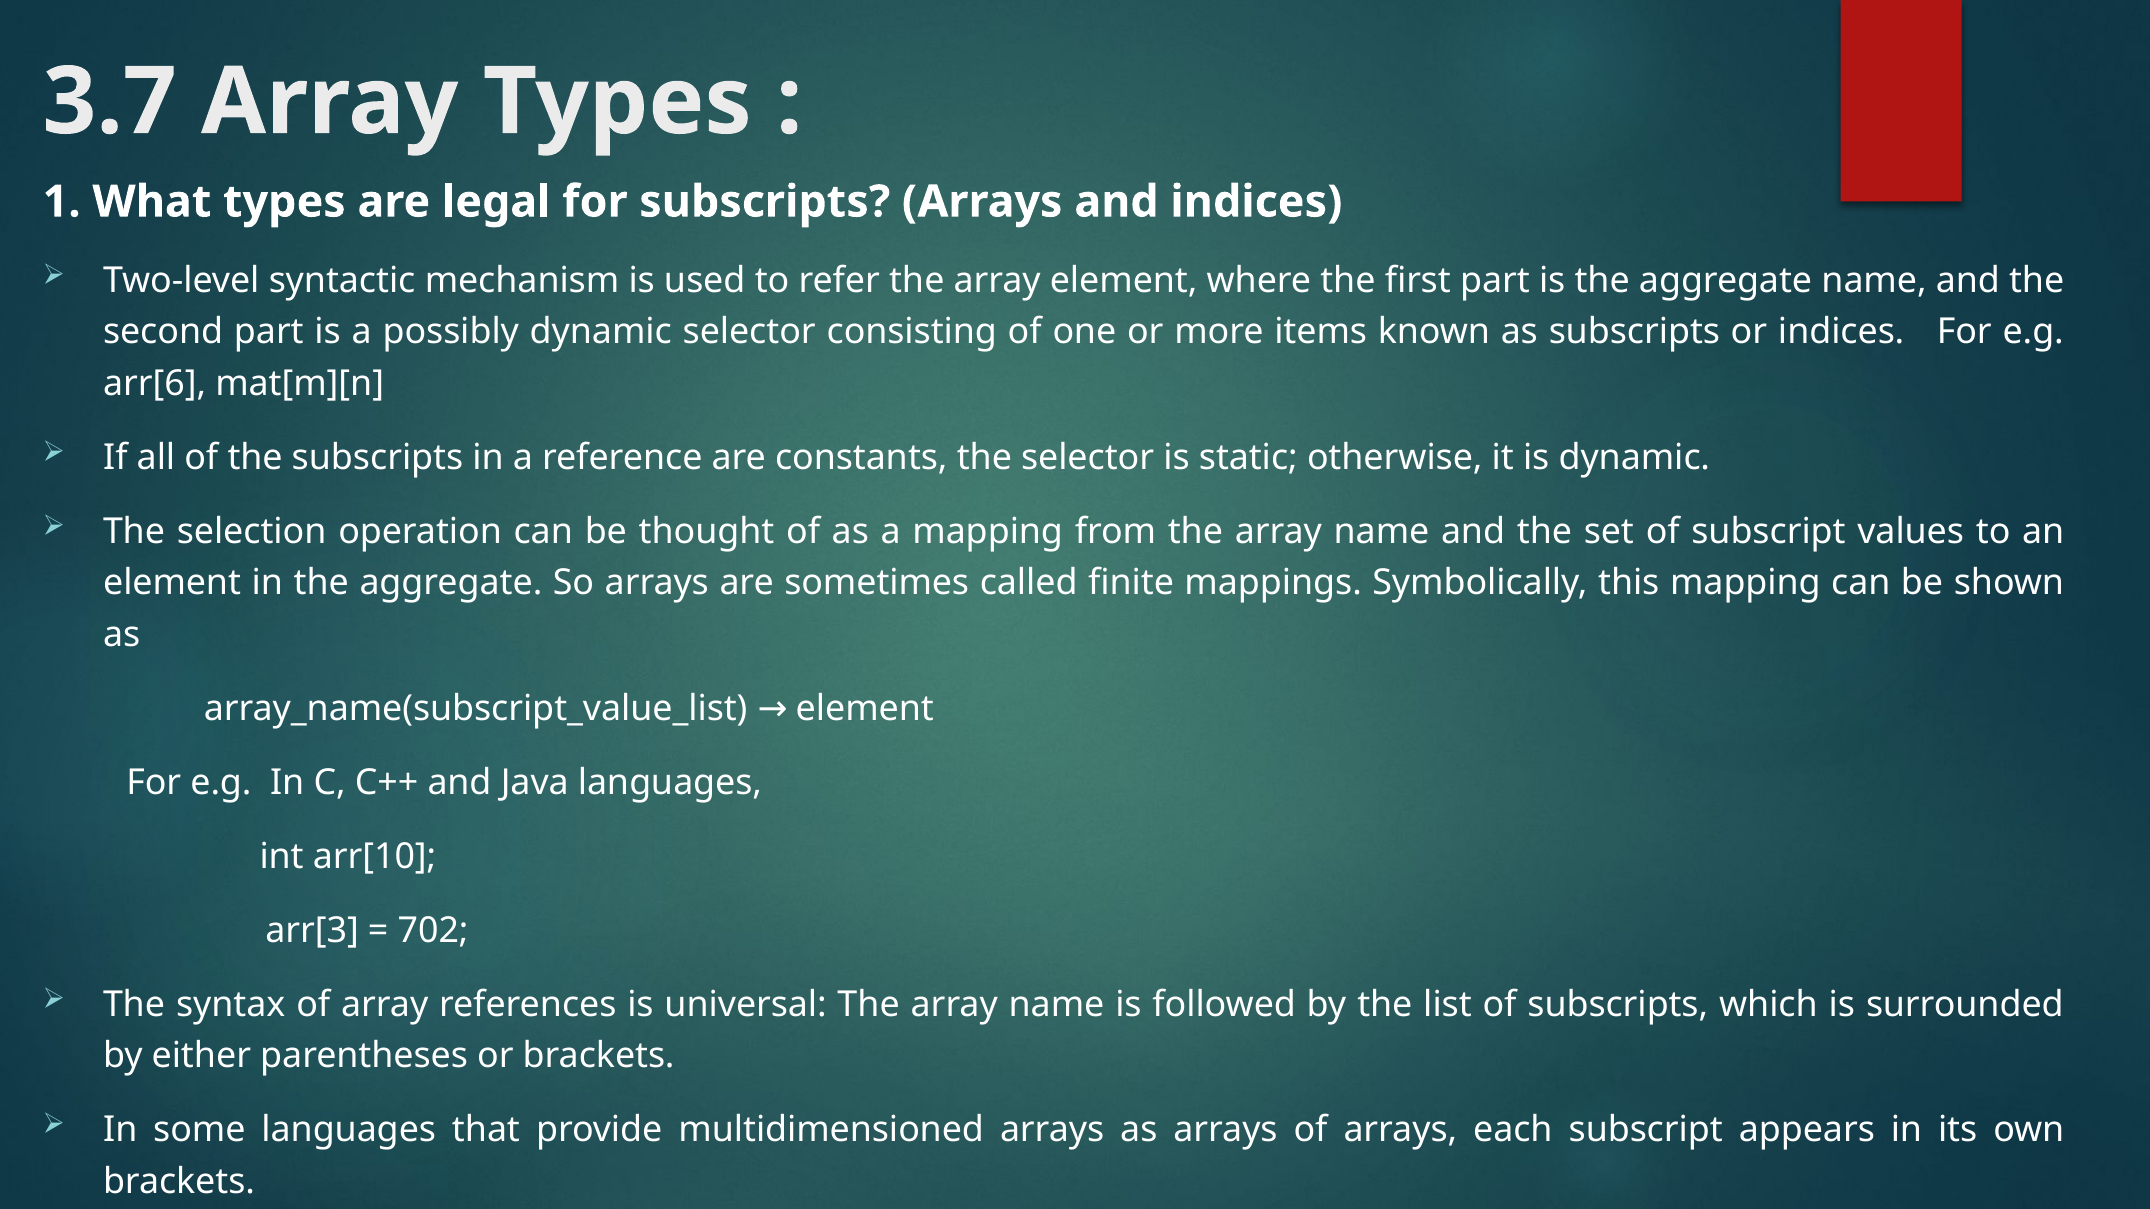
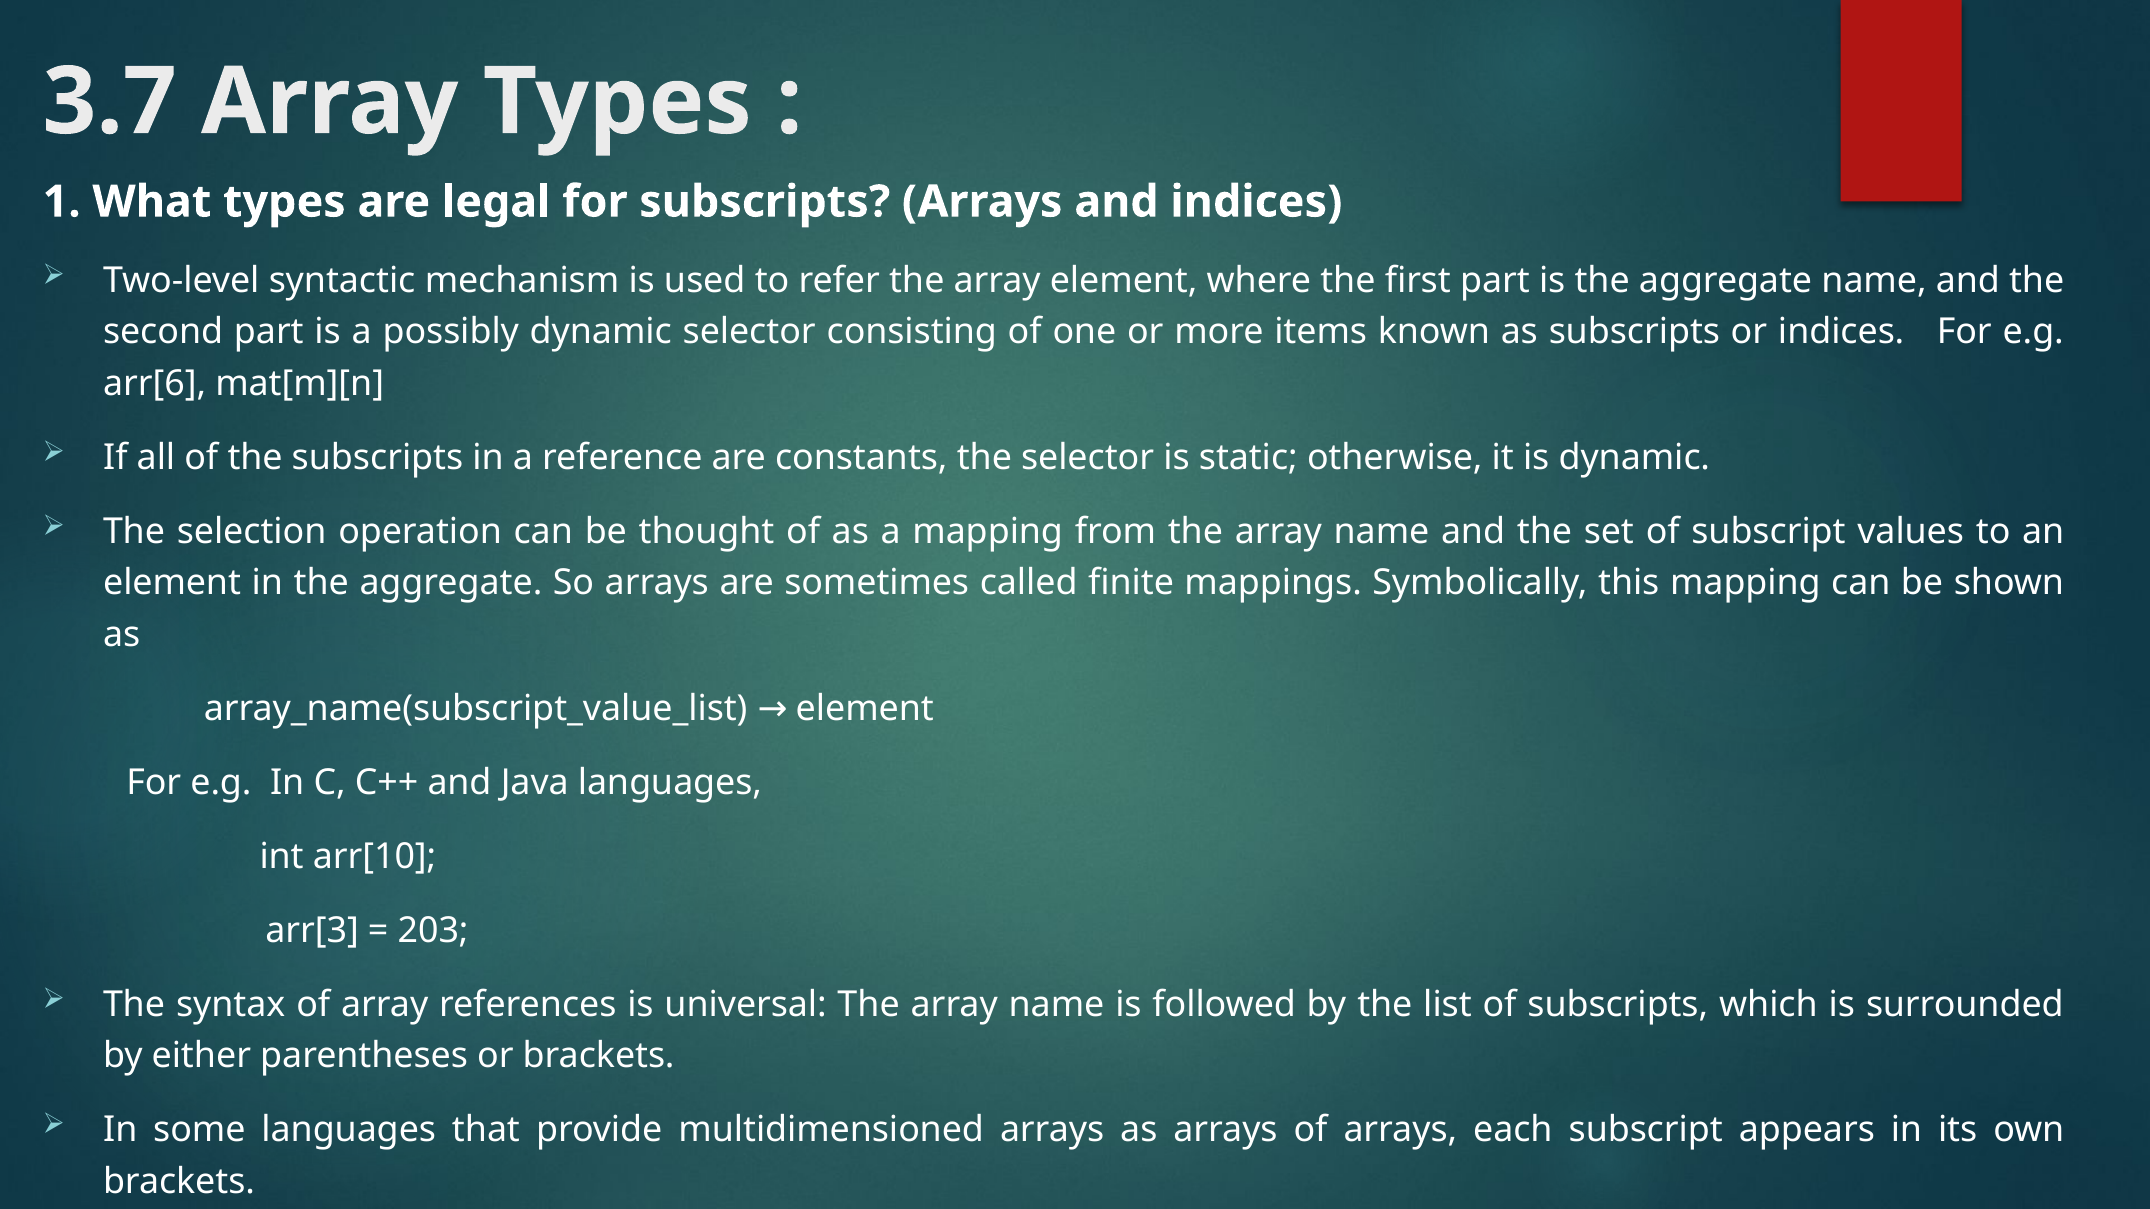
702: 702 -> 203
